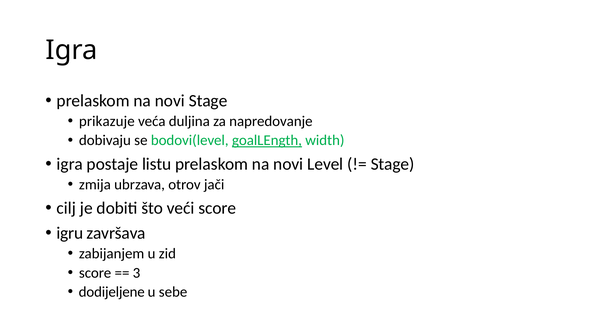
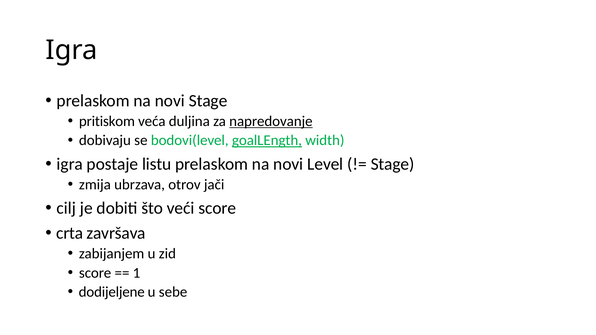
prikazuje: prikazuje -> pritiskom
napredovanje underline: none -> present
igru: igru -> crta
3: 3 -> 1
